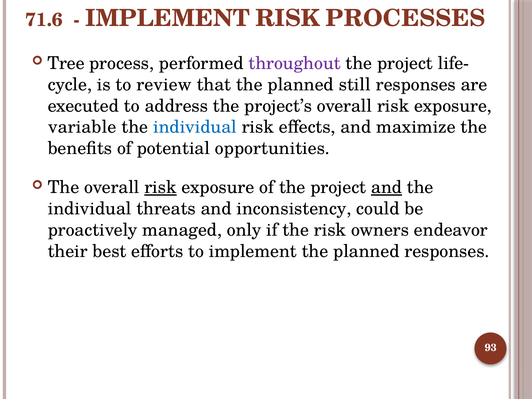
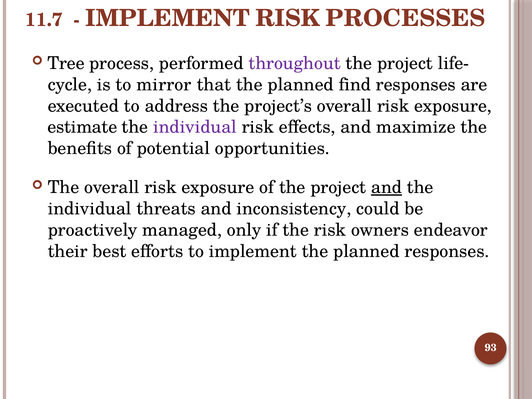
71.6: 71.6 -> 11.7
review: review -> mirror
still: still -> find
variable: variable -> estimate
individual at (195, 127) colour: blue -> purple
risk at (161, 187) underline: present -> none
